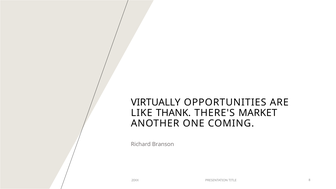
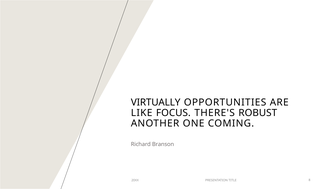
THANK: THANK -> FOCUS
MARKET: MARKET -> ROBUST
